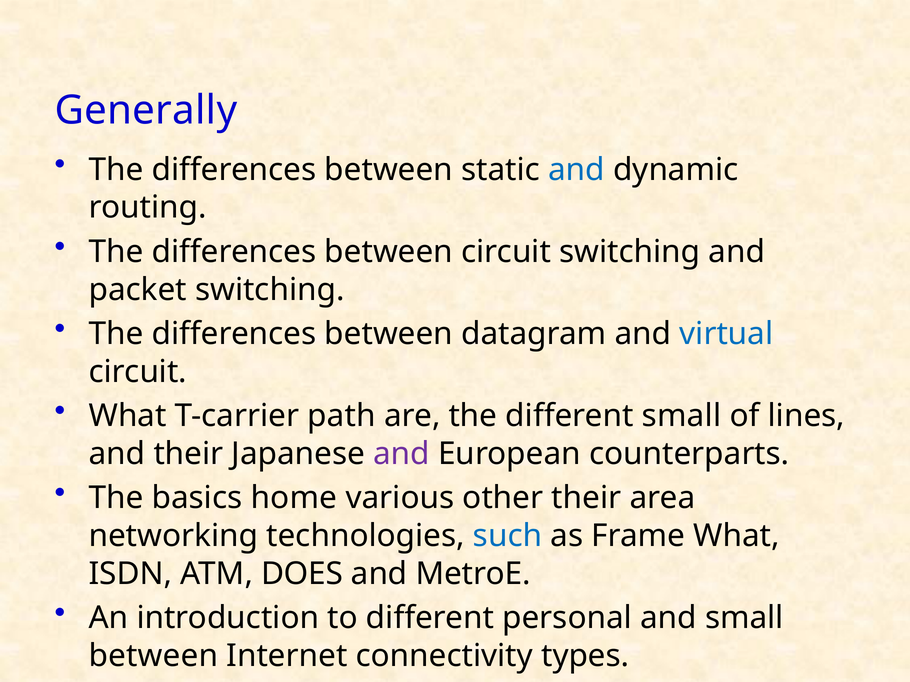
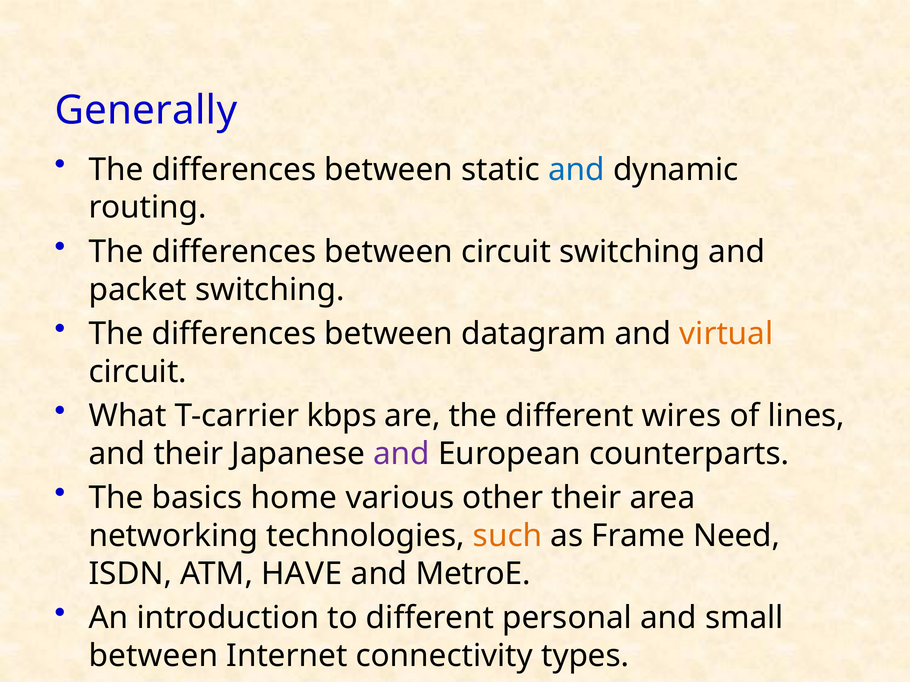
virtual colour: blue -> orange
path: path -> kbps
different small: small -> wires
such colour: blue -> orange
Frame What: What -> Need
DOES: DOES -> HAVE
